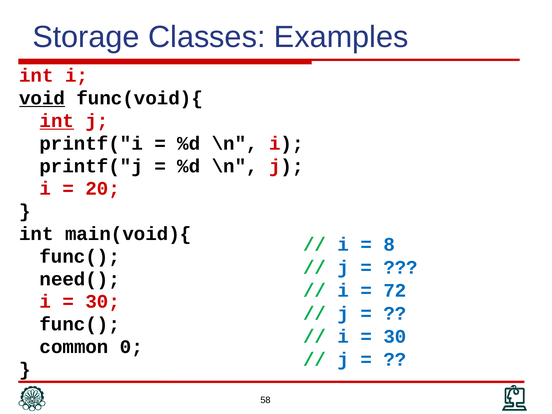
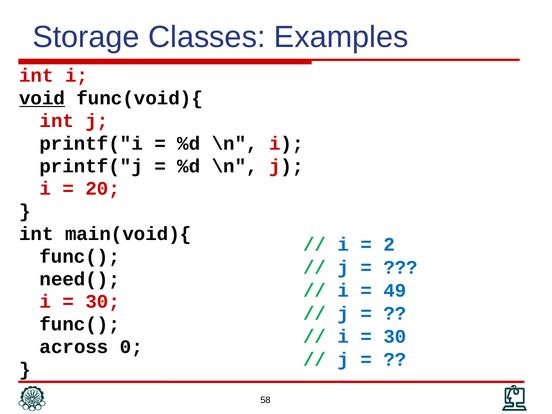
int at (57, 121) underline: present -> none
8: 8 -> 2
72: 72 -> 49
common: common -> across
